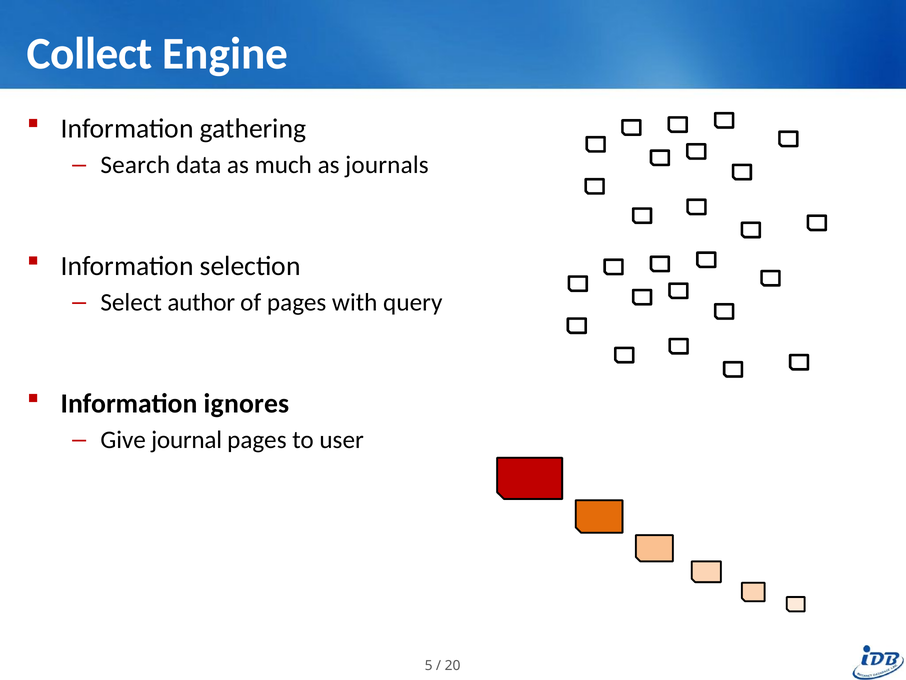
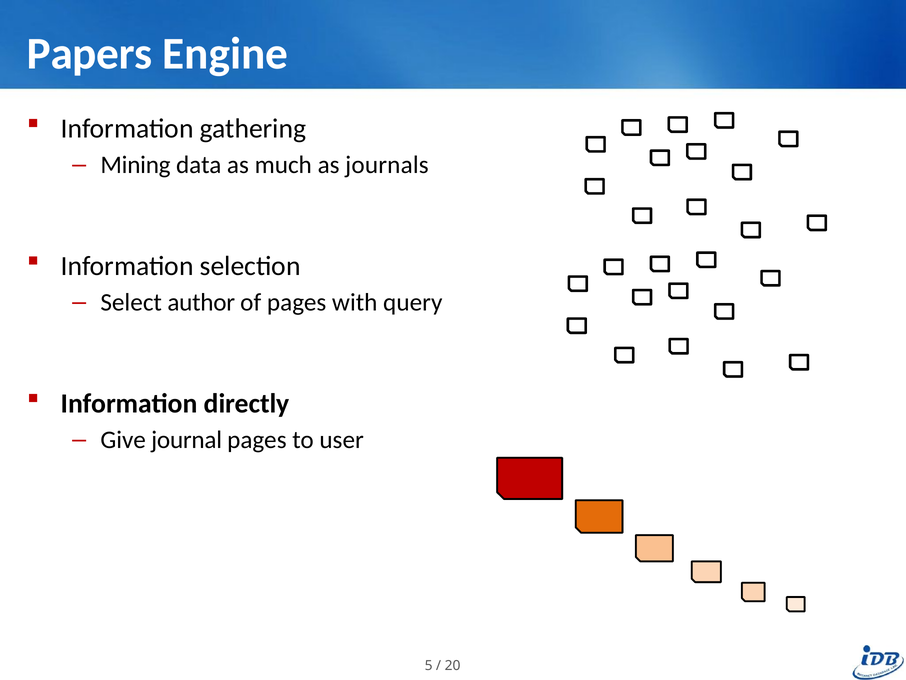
Collect: Collect -> Papers
Search: Search -> Mining
ignores: ignores -> directly
